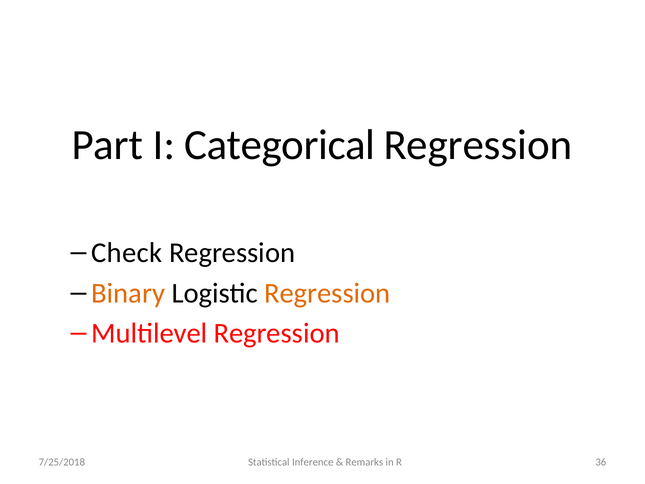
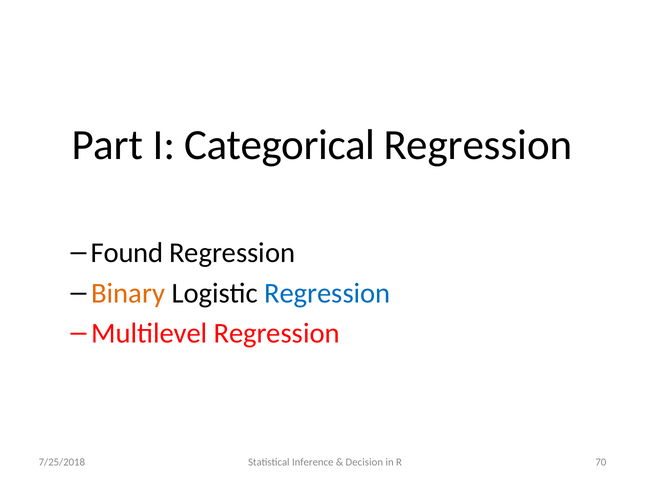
Check: Check -> Found
Regression at (327, 293) colour: orange -> blue
Remarks: Remarks -> Decision
36: 36 -> 70
